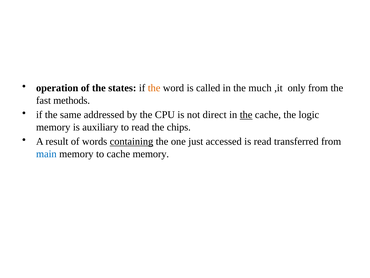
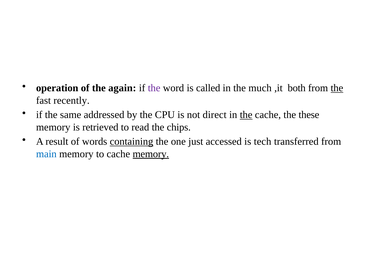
states: states -> again
the at (154, 88) colour: orange -> purple
only: only -> both
the at (337, 88) underline: none -> present
methods: methods -> recently
logic: logic -> these
auxiliary: auxiliary -> retrieved
is read: read -> tech
memory at (151, 154) underline: none -> present
